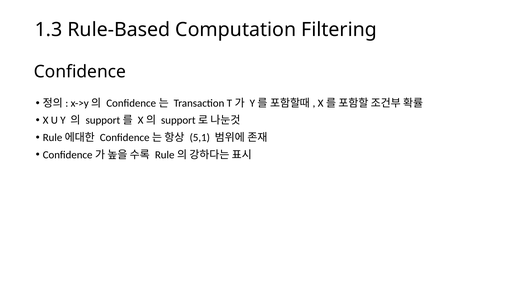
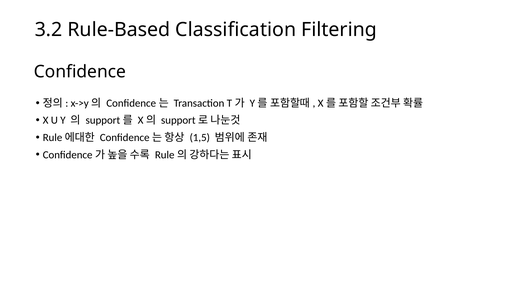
1.3: 1.3 -> 3.2
Computation: Computation -> Classification
5,1: 5,1 -> 1,5
